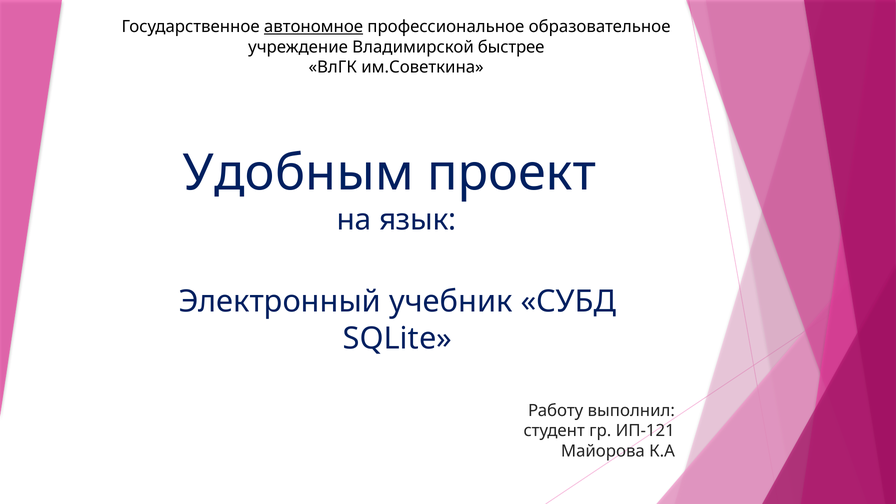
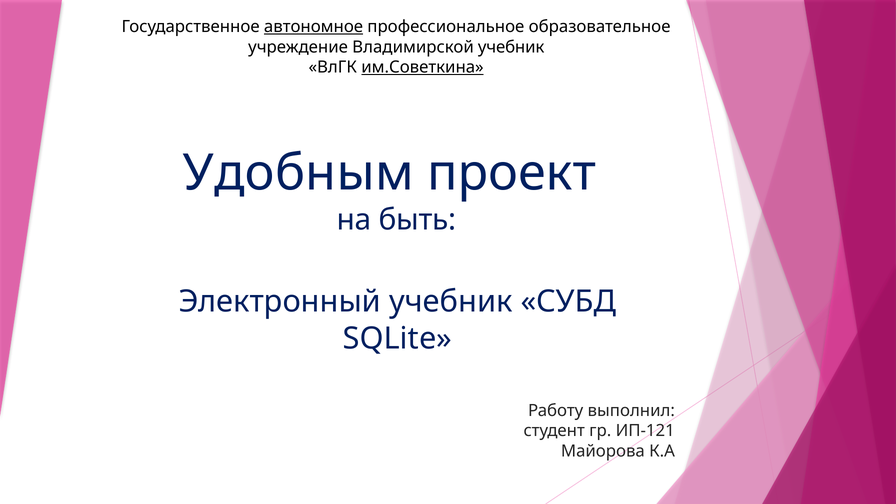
Владимирской быстрее: быстрее -> учебник
им.Советкина underline: none -> present
язык: язык -> быть
